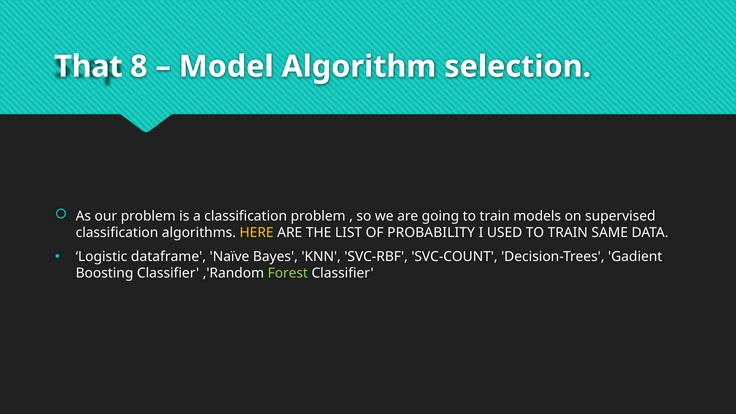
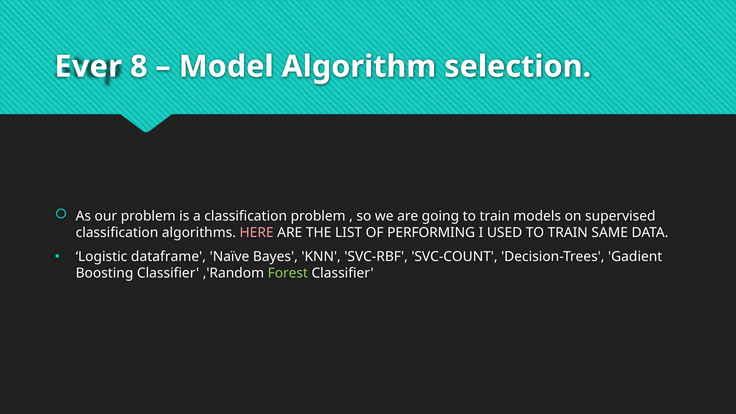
That: That -> Ever
HERE colour: yellow -> pink
PROBABILITY: PROBABILITY -> PERFORMING
